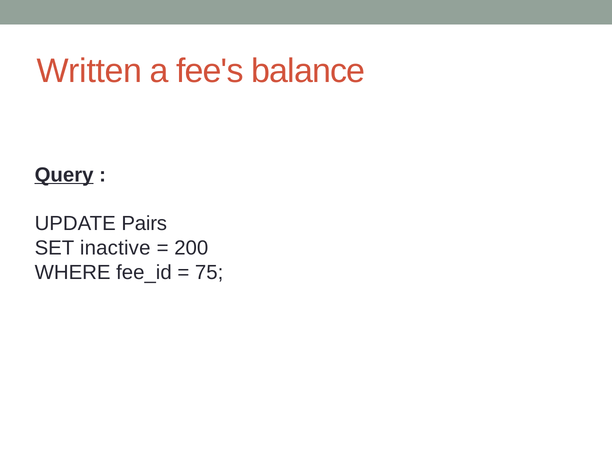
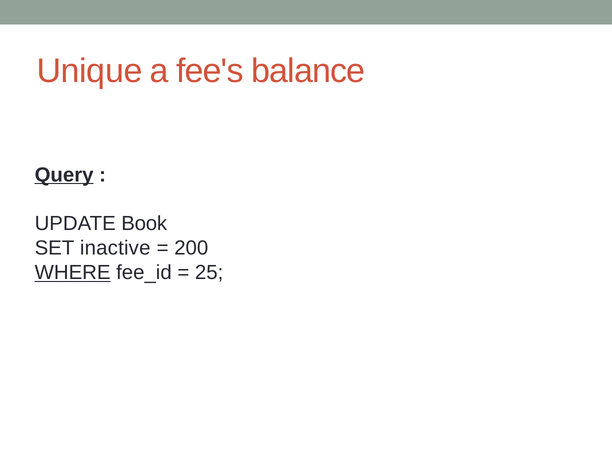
Written: Written -> Unique
Pairs: Pairs -> Book
WHERE underline: none -> present
75: 75 -> 25
